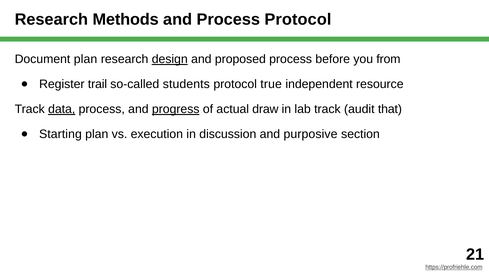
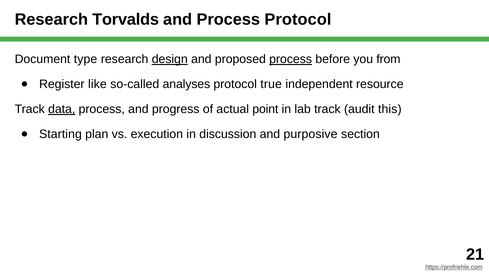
Methods: Methods -> Torvalds
Document plan: plan -> type
process at (291, 59) underline: none -> present
trail: trail -> like
students: students -> analyses
progress underline: present -> none
draw: draw -> point
that: that -> this
